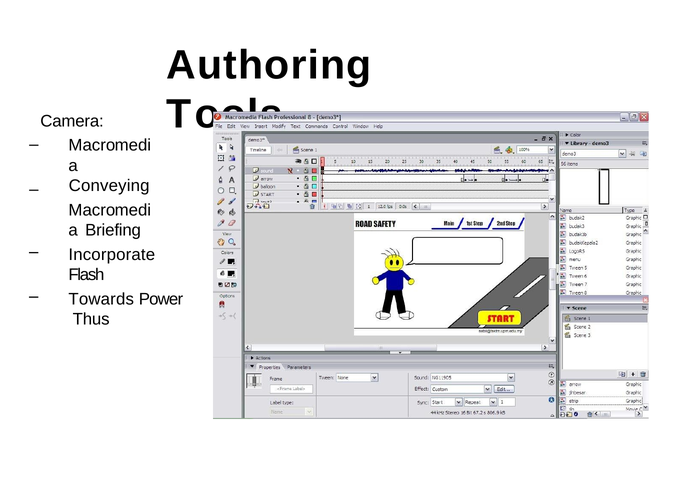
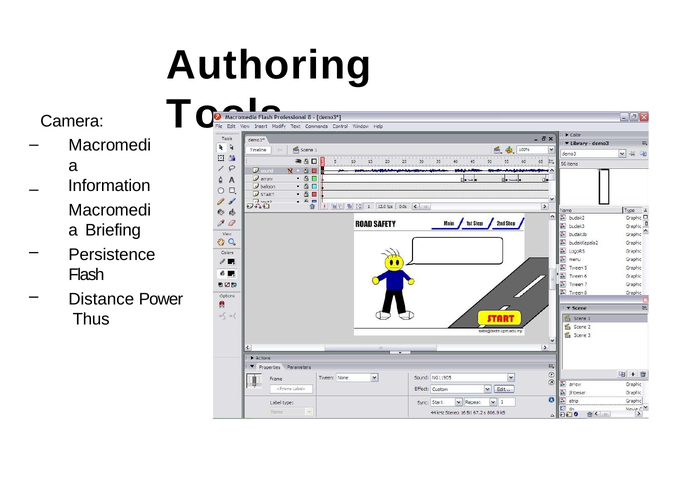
Conveying: Conveying -> Information
Incorporate: Incorporate -> Persistence
Towards: Towards -> Distance
